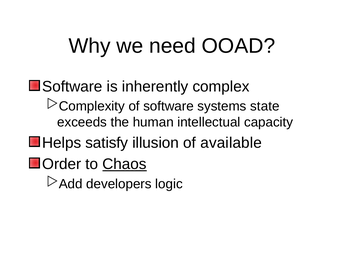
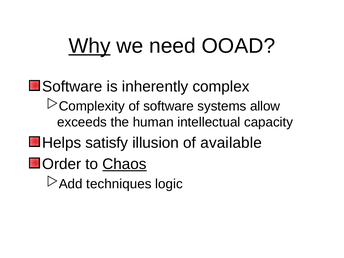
Why underline: none -> present
state: state -> allow
developers: developers -> techniques
